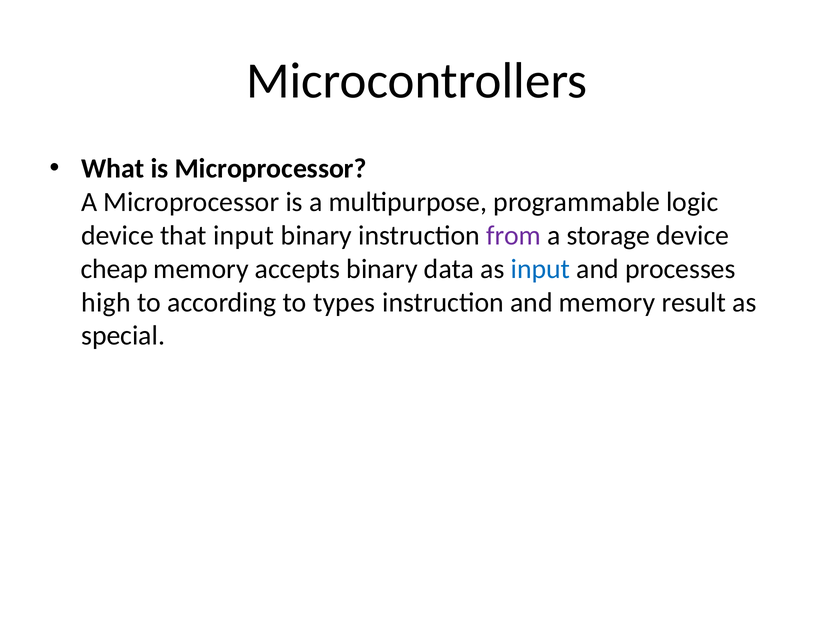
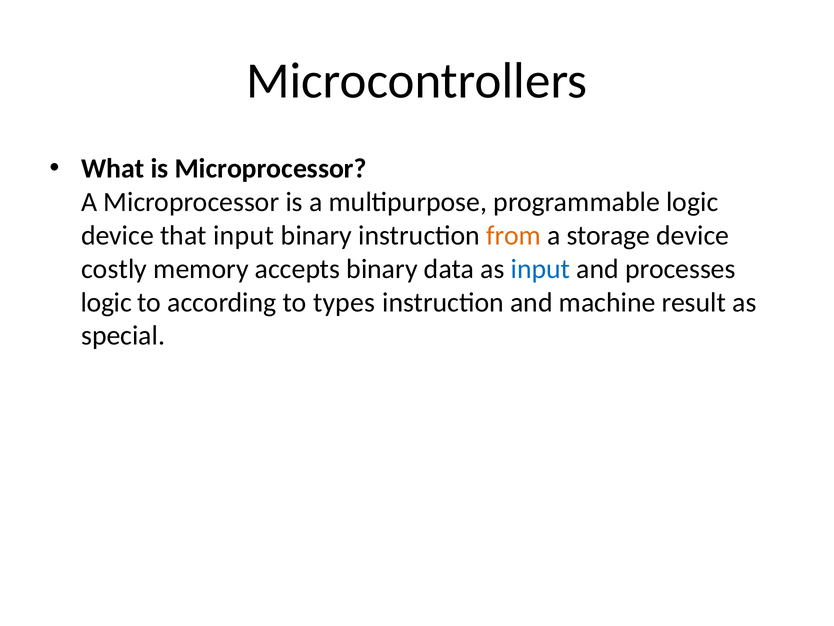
from colour: purple -> orange
cheap: cheap -> costly
high at (106, 302): high -> logic
and memory: memory -> machine
